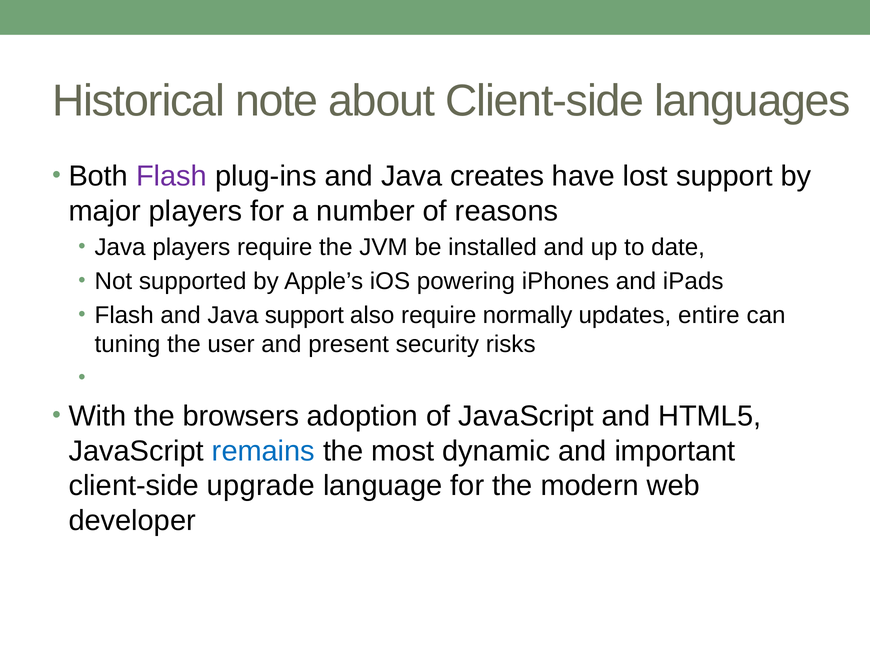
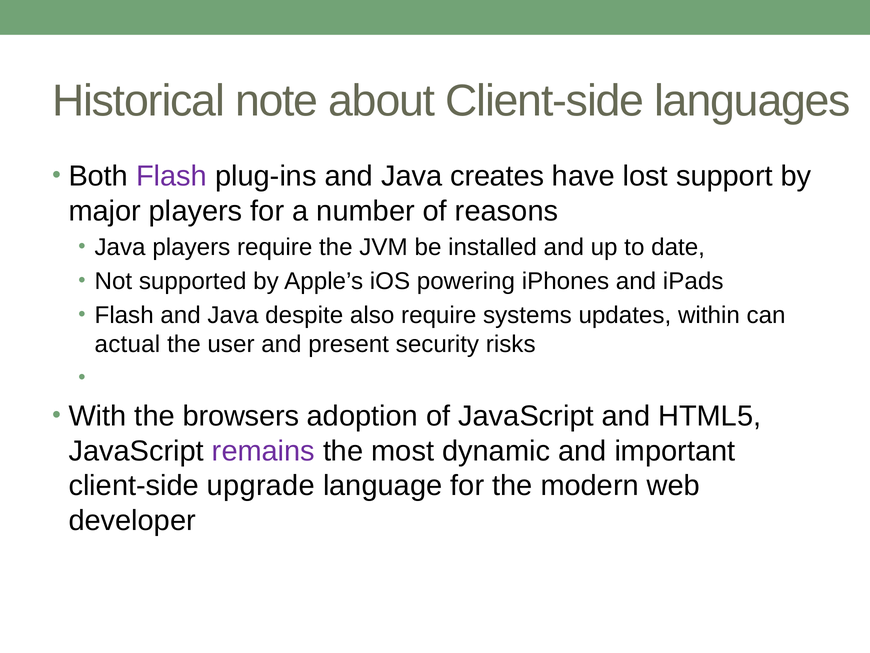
Java support: support -> despite
normally: normally -> systems
entire: entire -> within
tuning: tuning -> actual
remains colour: blue -> purple
